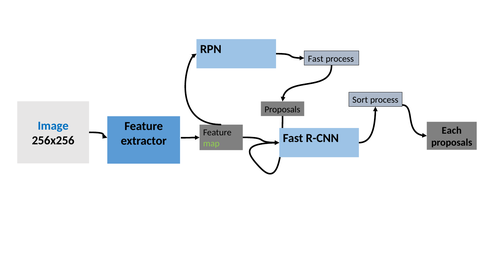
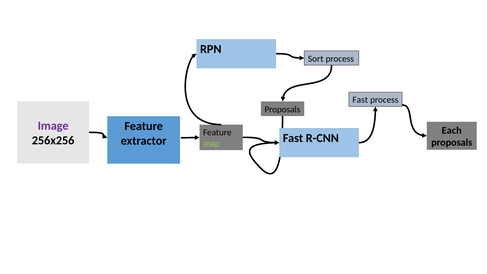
Fast at (316, 59): Fast -> Sort
Sort at (360, 100): Sort -> Fast
Image colour: blue -> purple
